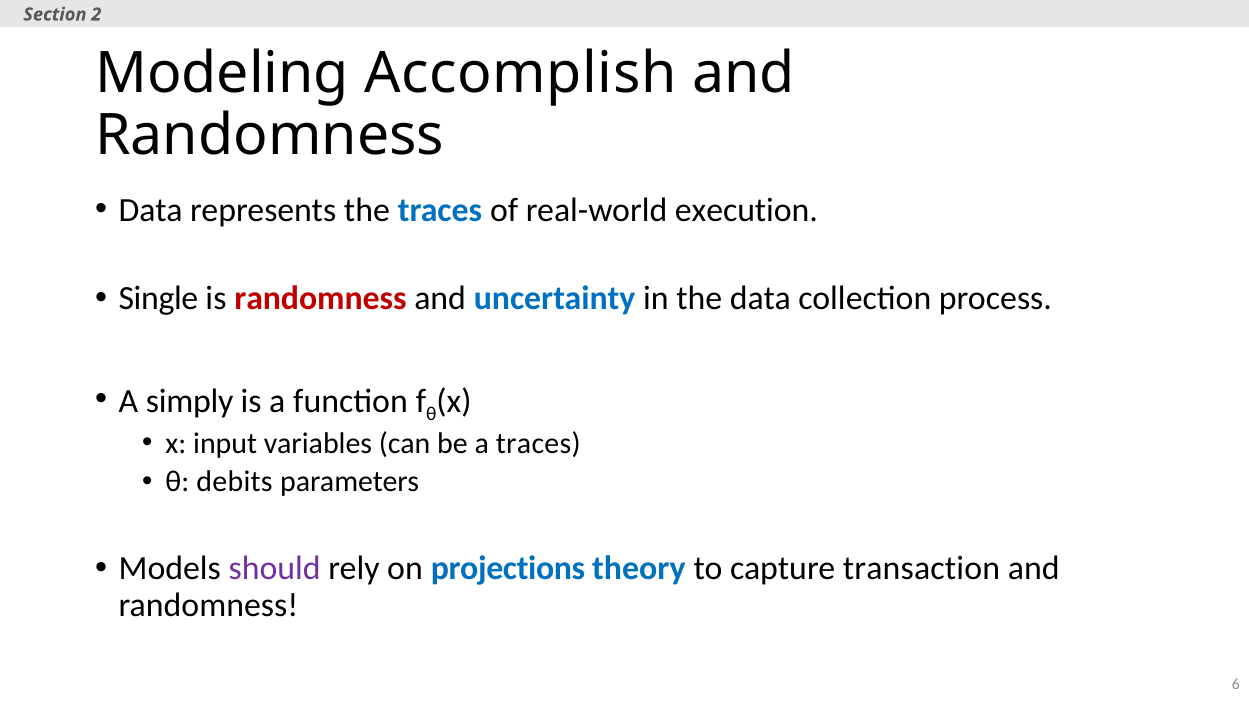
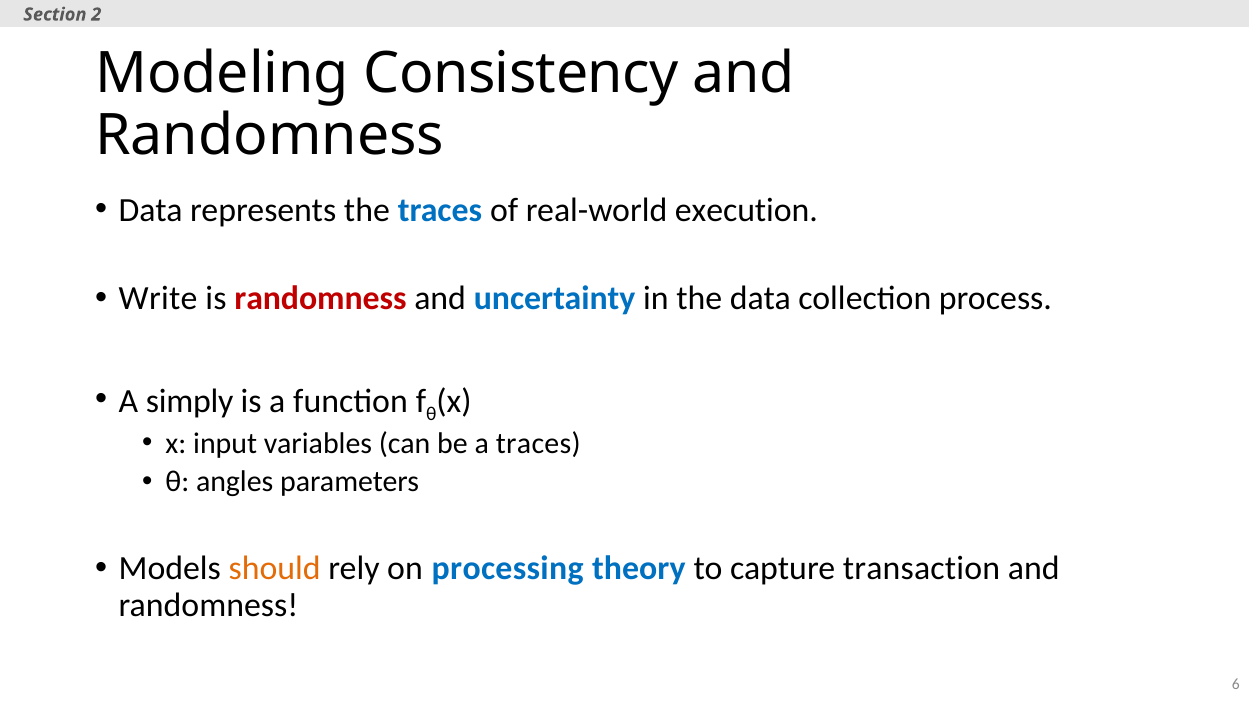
Accomplish: Accomplish -> Consistency
Single: Single -> Write
debits: debits -> angles
should colour: purple -> orange
projections: projections -> processing
